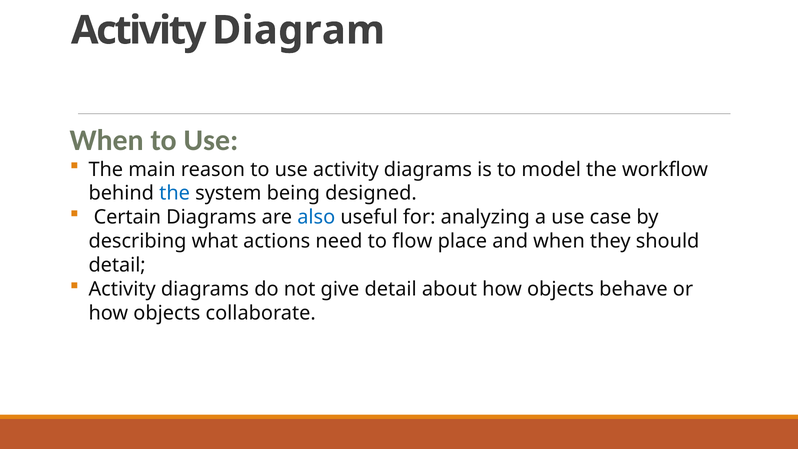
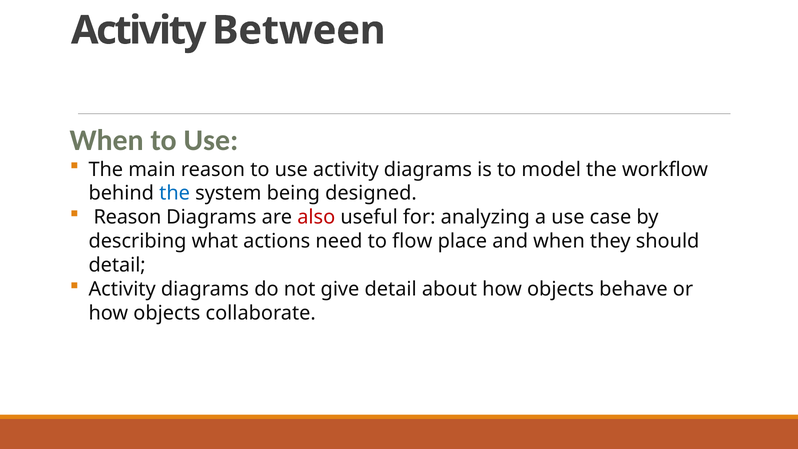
Diagram: Diagram -> Between
Certain at (127, 217): Certain -> Reason
also colour: blue -> red
